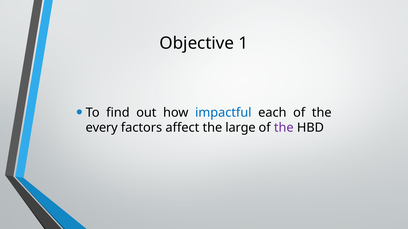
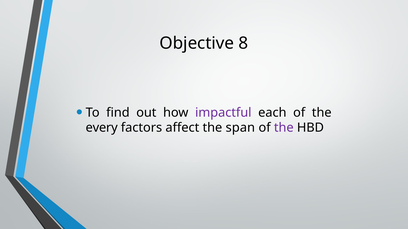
1: 1 -> 8
impactful colour: blue -> purple
large: large -> span
